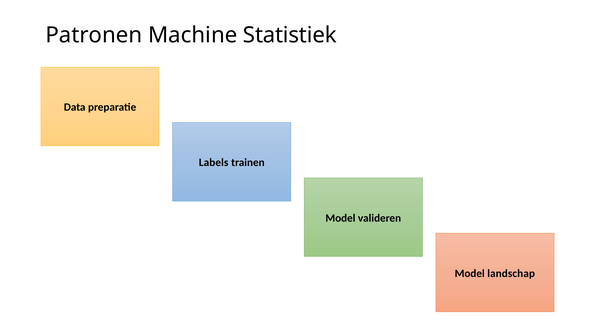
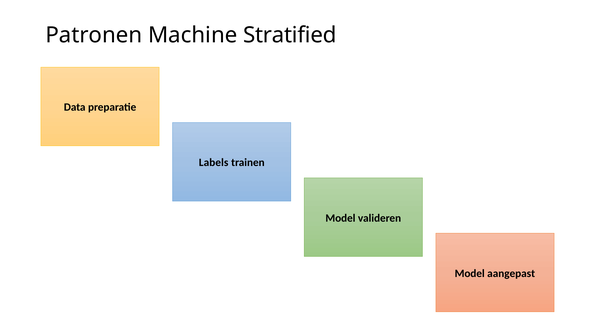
Statistiek: Statistiek -> Stratified
landschap: landschap -> aangepast
